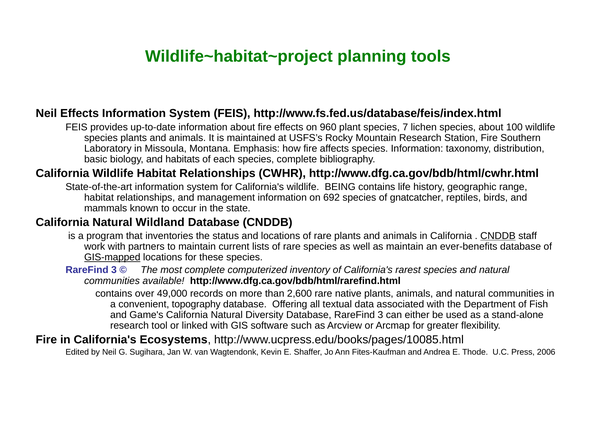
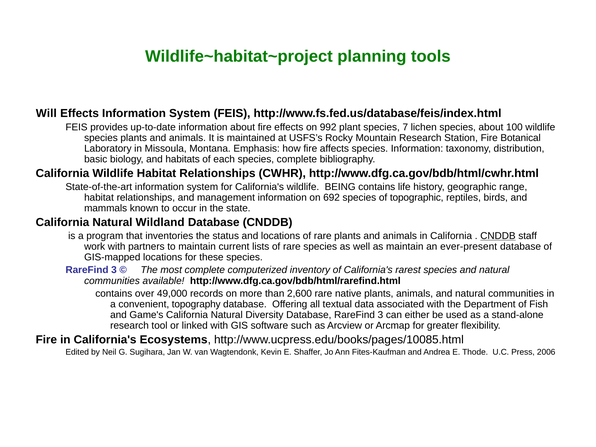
Neil at (46, 113): Neil -> Will
960: 960 -> 992
Southern: Southern -> Botanical
gnatcatcher: gnatcatcher -> topographic
ever-benefits: ever-benefits -> ever-present
GIS-mapped underline: present -> none
